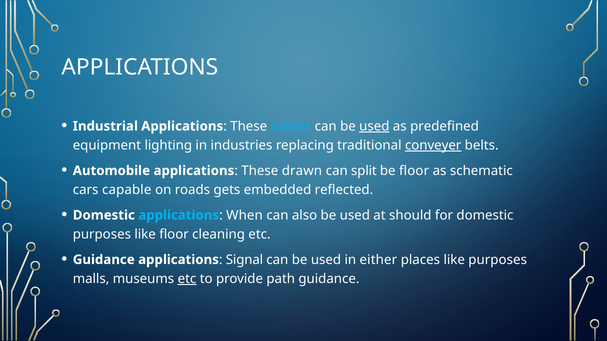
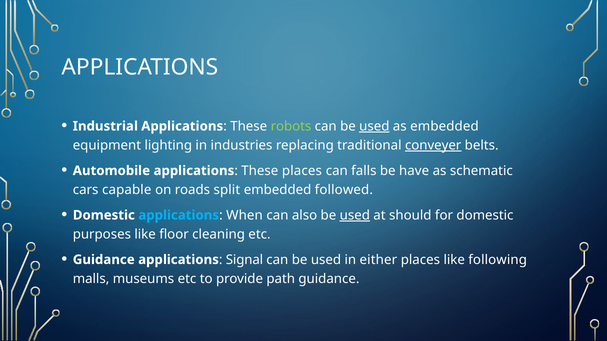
robots colour: light blue -> light green
as predefined: predefined -> embedded
These drawn: drawn -> places
split: split -> falls
be floor: floor -> have
gets: gets -> split
reflected: reflected -> followed
used at (355, 215) underline: none -> present
like purposes: purposes -> following
etc at (187, 279) underline: present -> none
